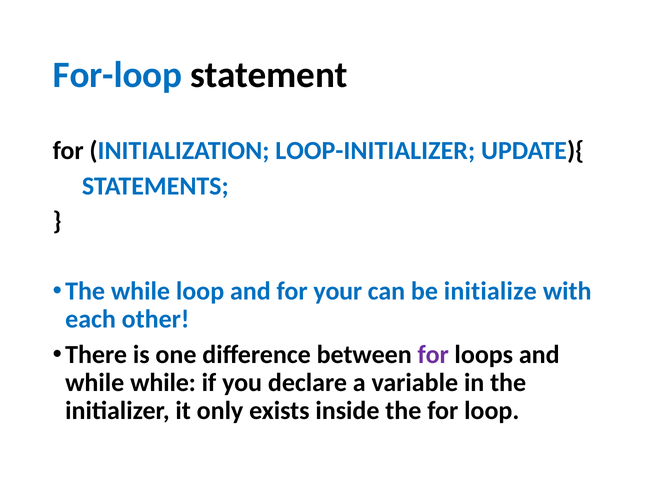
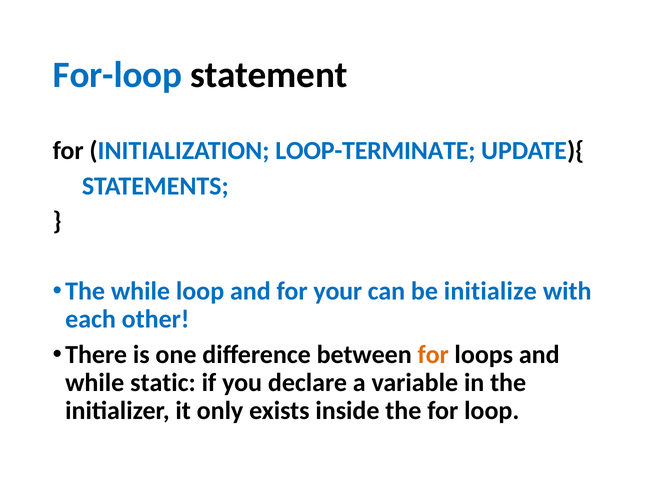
LOOP-INITIALIZER: LOOP-INITIALIZER -> LOOP-TERMINATE
for at (433, 354) colour: purple -> orange
while while: while -> static
